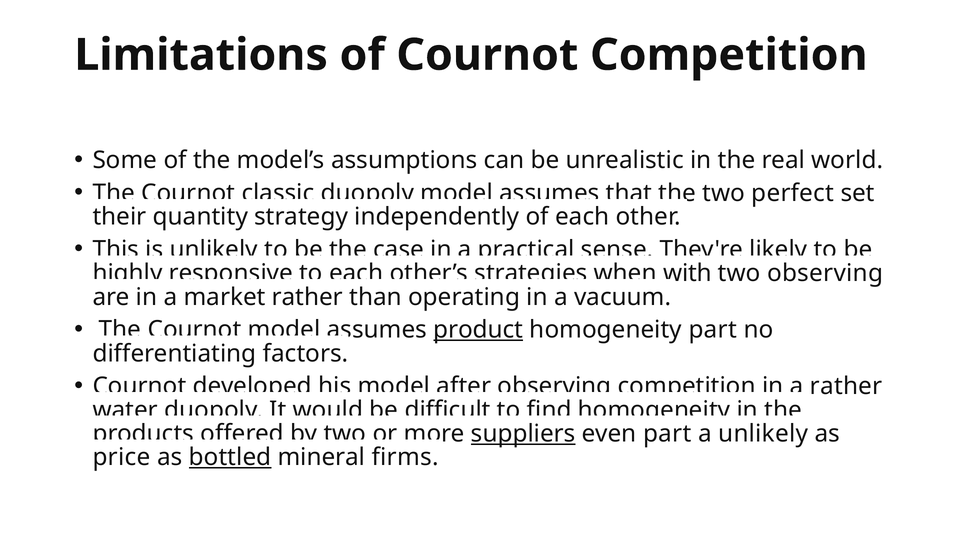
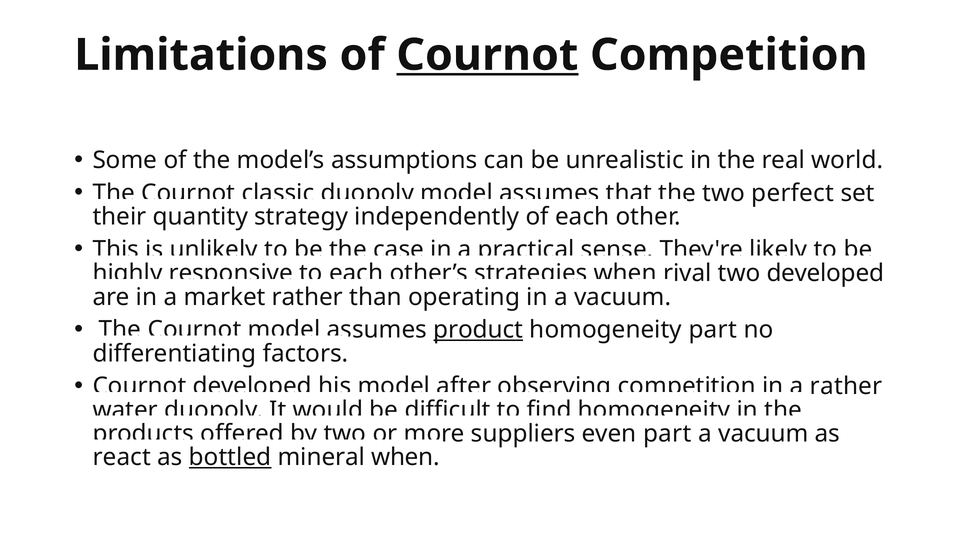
Cournot at (487, 55) underline: none -> present
with: with -> rival
two observing: observing -> developed
suppliers underline: present -> none
unlikely at (763, 434): unlikely -> vacuum
price: price -> react
mineral firms: firms -> when
